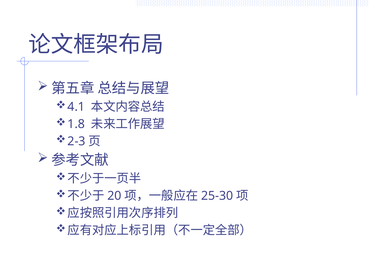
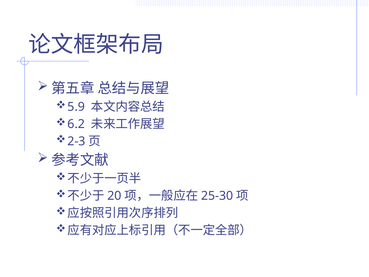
4.1: 4.1 -> 5.9
1.8: 1.8 -> 6.2
